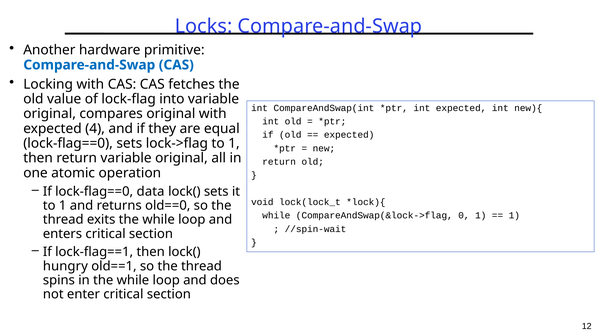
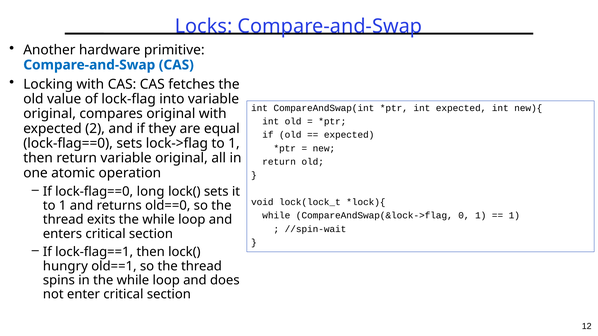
4: 4 -> 2
data: data -> long
